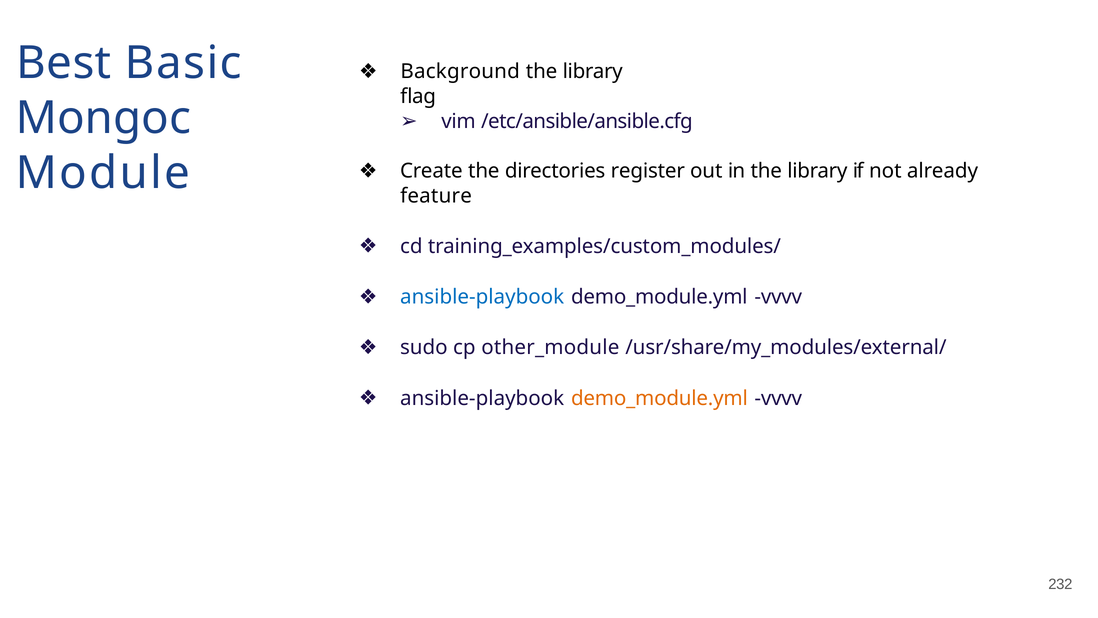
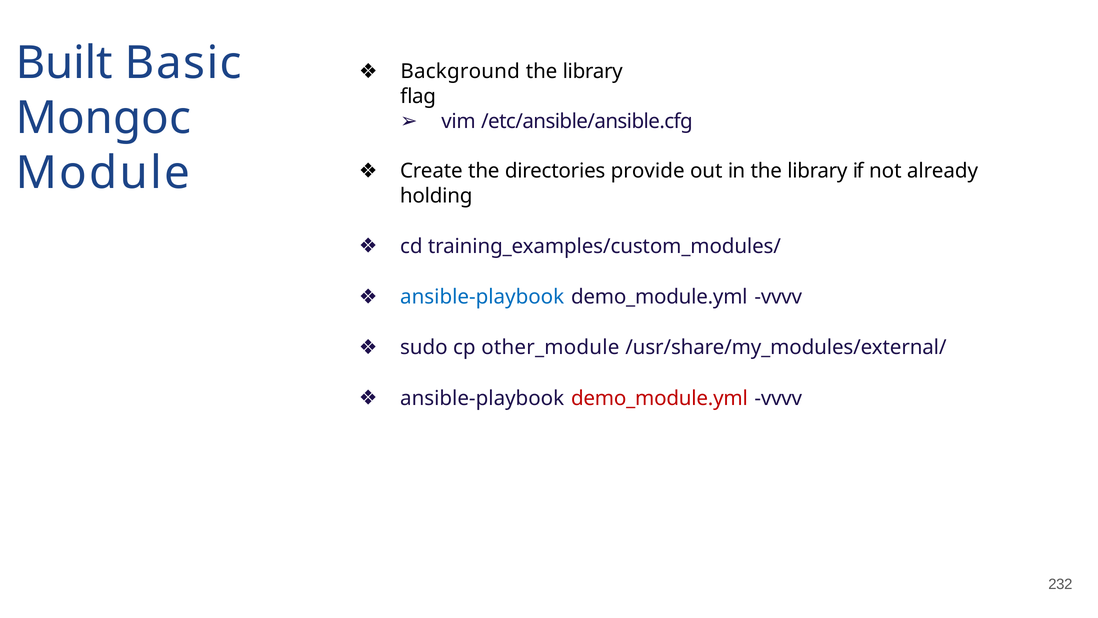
Best: Best -> Built
register: register -> provide
feature: feature -> holding
demo_module.yml at (659, 398) colour: orange -> red
